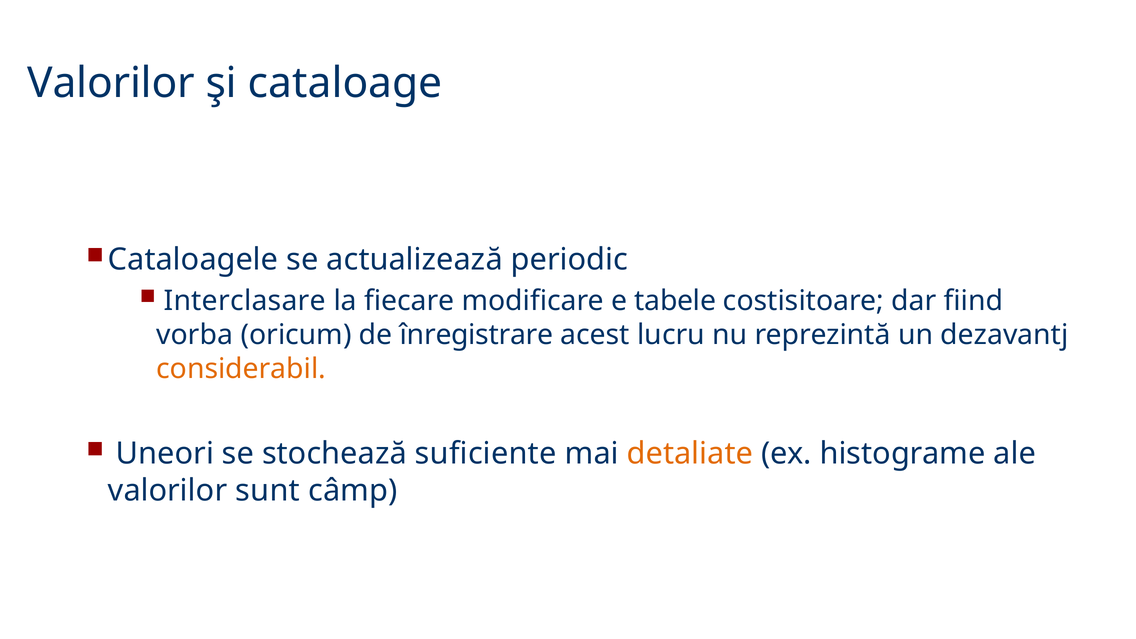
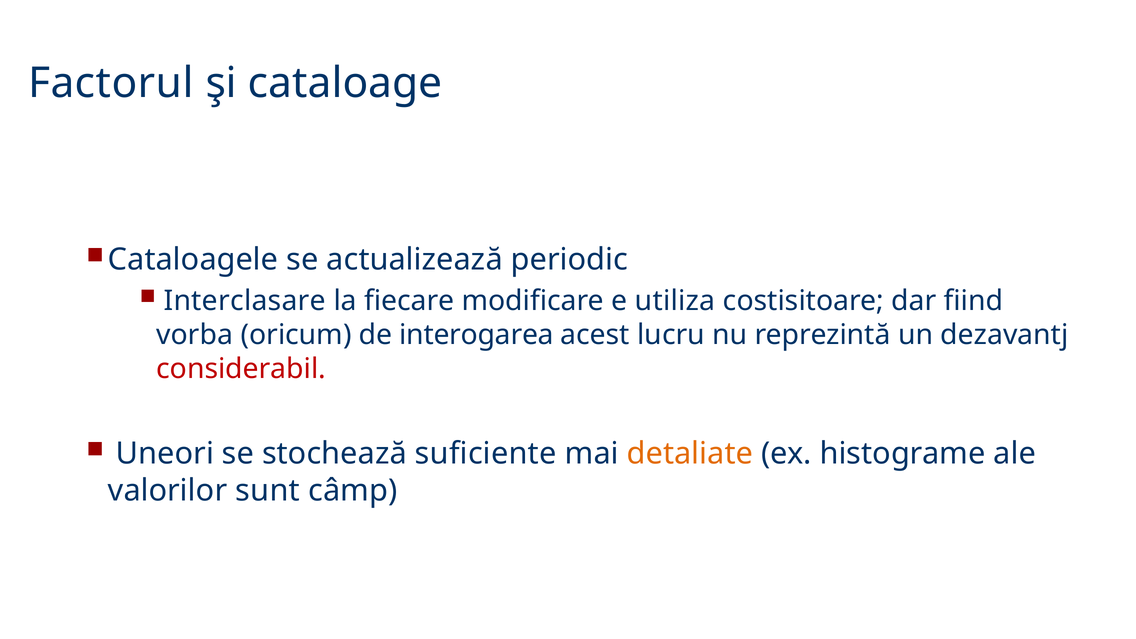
Valorilor at (111, 83): Valorilor -> Factorul
tabele: tabele -> utiliza
înregistrare: înregistrare -> interogarea
considerabil colour: orange -> red
